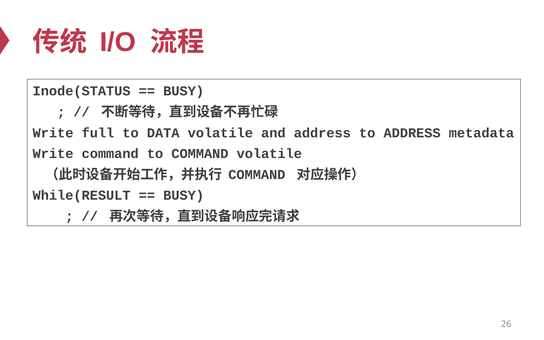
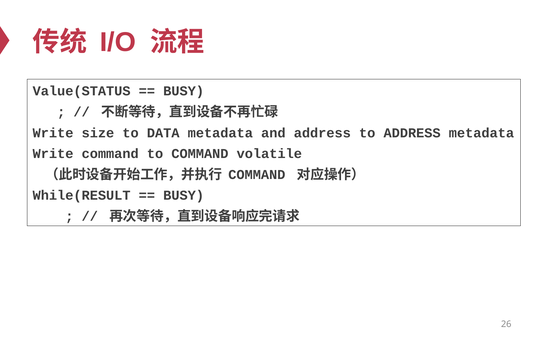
Inode(STATUS: Inode(STATUS -> Value(STATUS
full: full -> size
DATA volatile: volatile -> metadata
